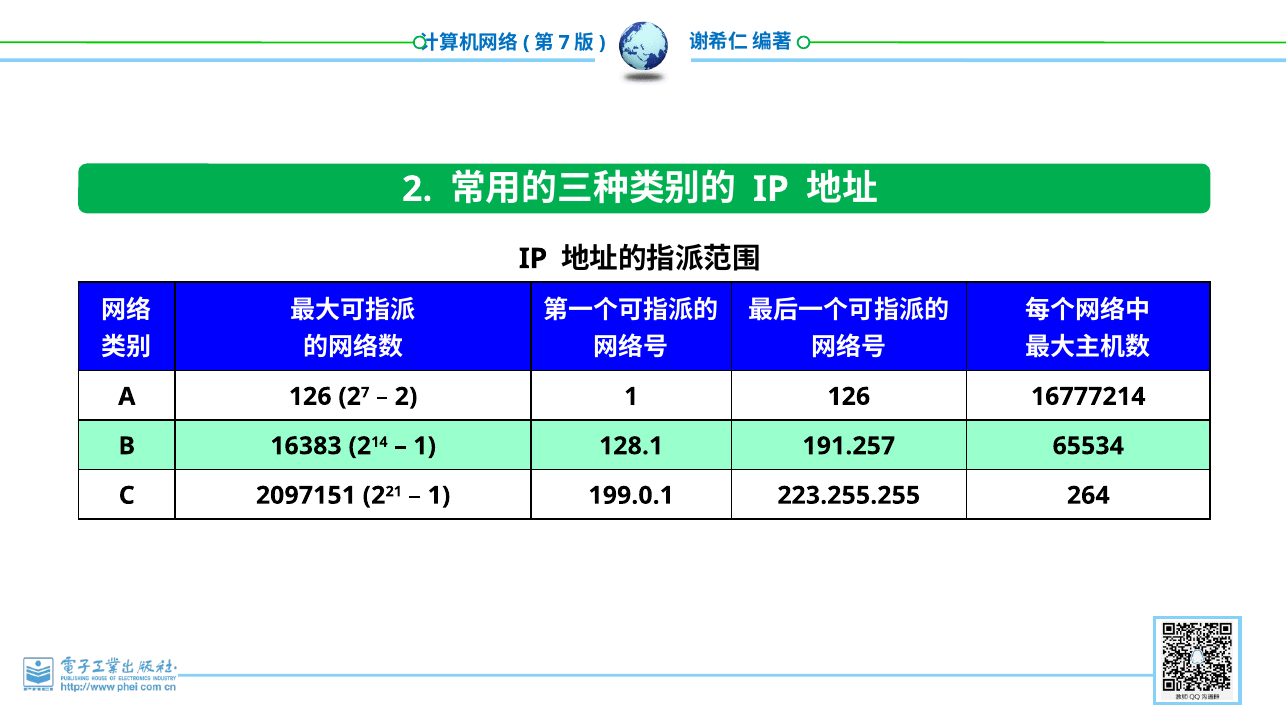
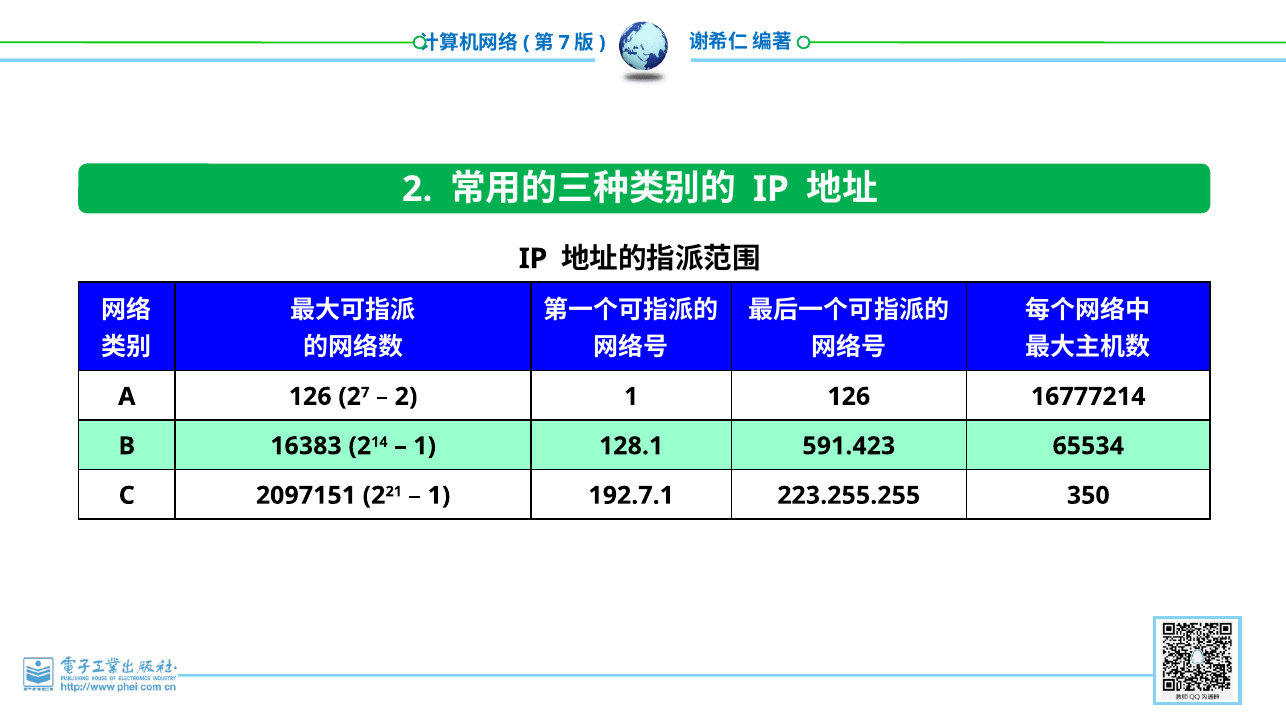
191.257: 191.257 -> 591.423
199.0.1: 199.0.1 -> 192.7.1
264: 264 -> 350
